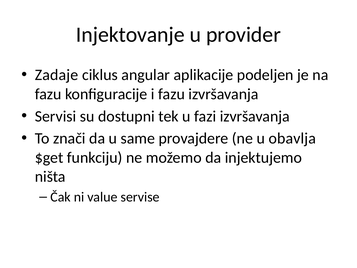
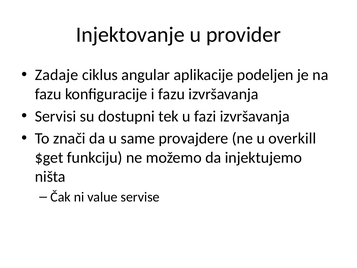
obavlja: obavlja -> overkill
